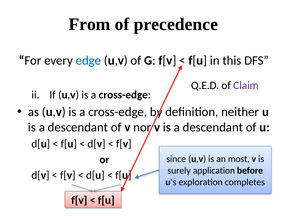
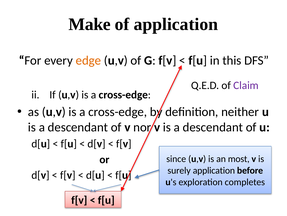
From: From -> Make
of precedence: precedence -> application
edge colour: blue -> orange
